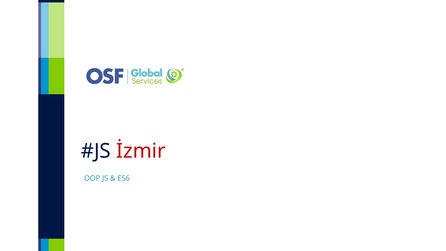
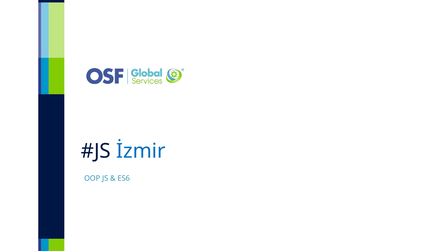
İzmir colour: red -> blue
